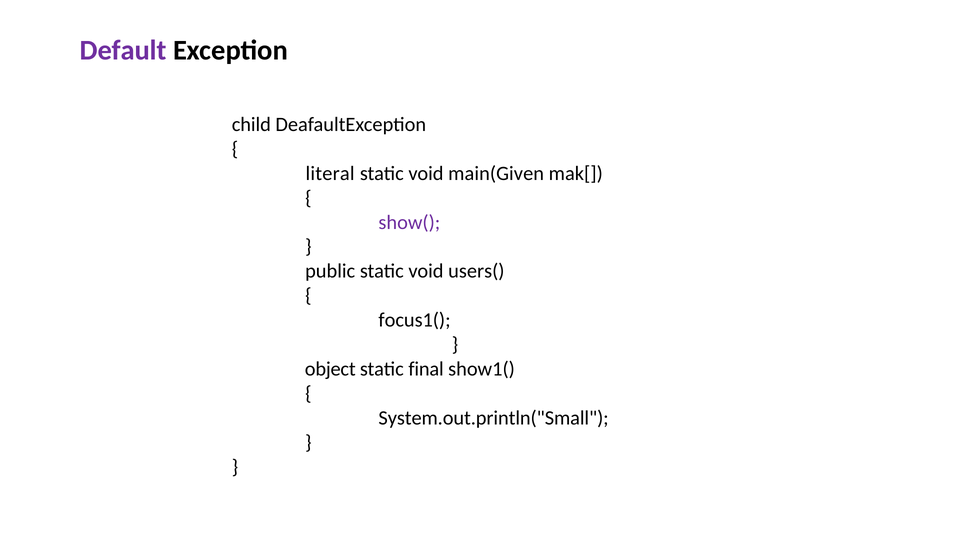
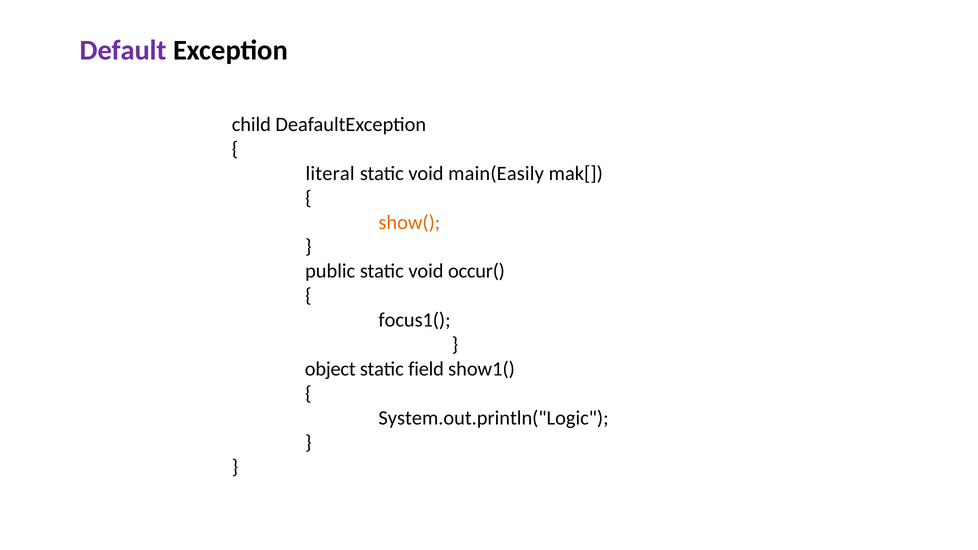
main(Given: main(Given -> main(Easily
show( colour: purple -> orange
users(: users( -> occur(
final: final -> field
System.out.println("Small: System.out.println("Small -> System.out.println("Logic
